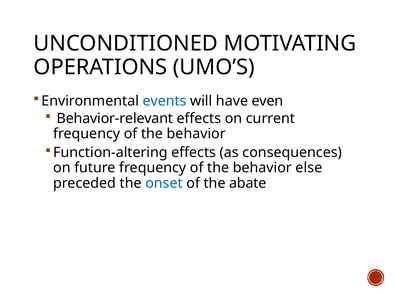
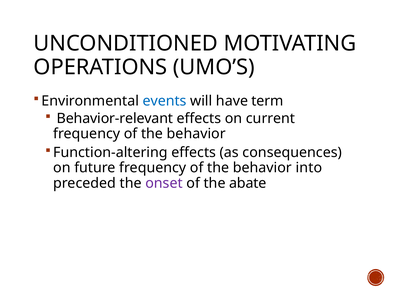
even: even -> term
else: else -> into
onset colour: blue -> purple
